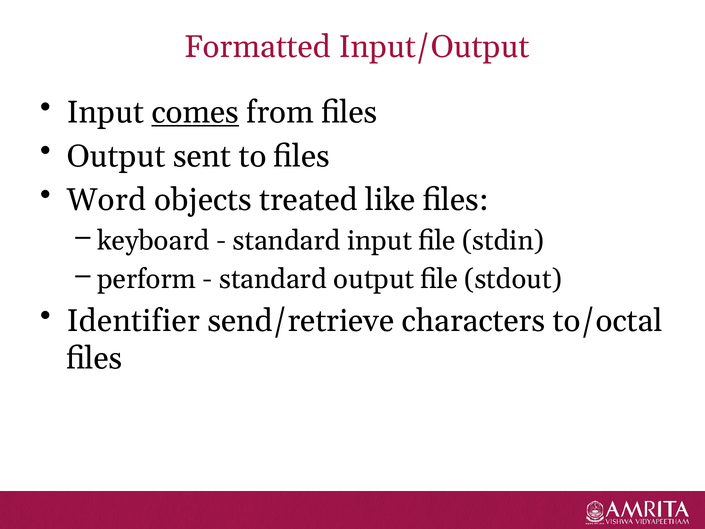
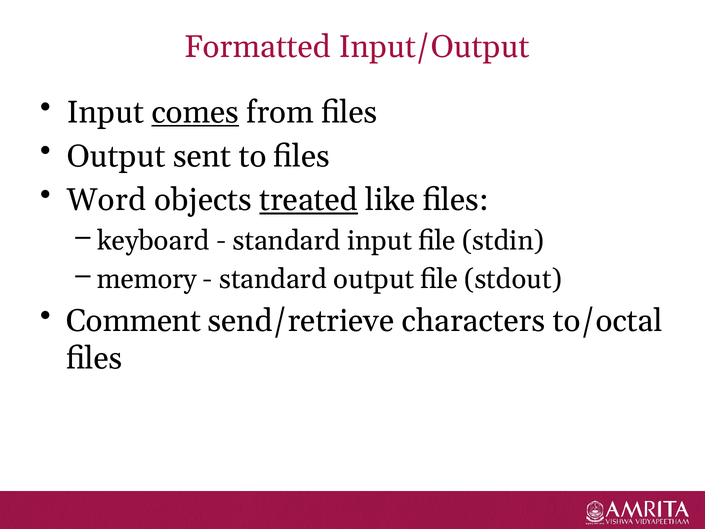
treated underline: none -> present
perform: perform -> memory
Identifier: Identifier -> Comment
